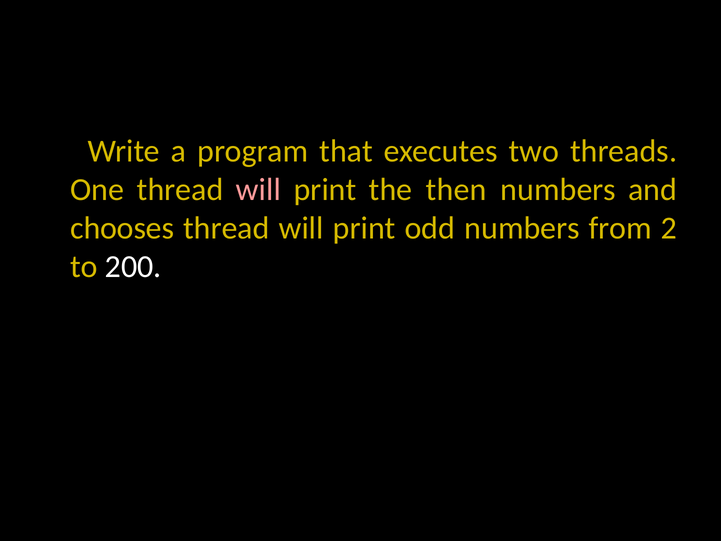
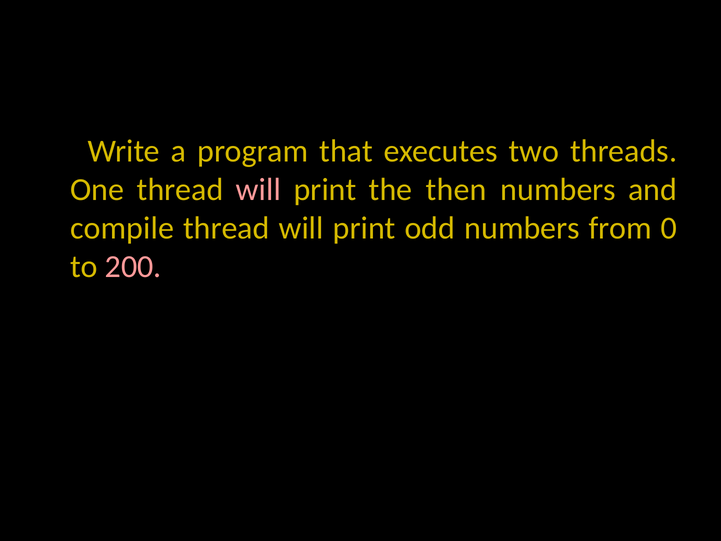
chooses: chooses -> compile
2: 2 -> 0
200 colour: white -> pink
